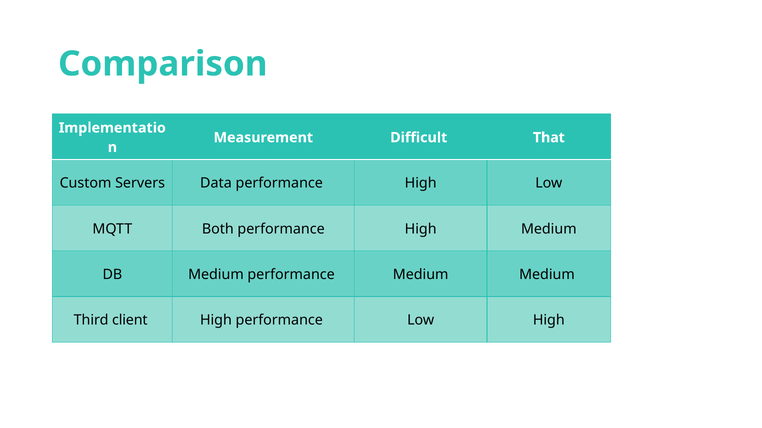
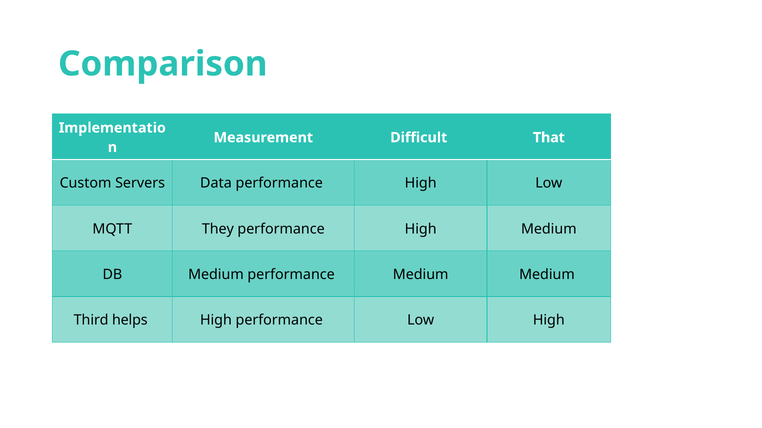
Both: Both -> They
client: client -> helps
